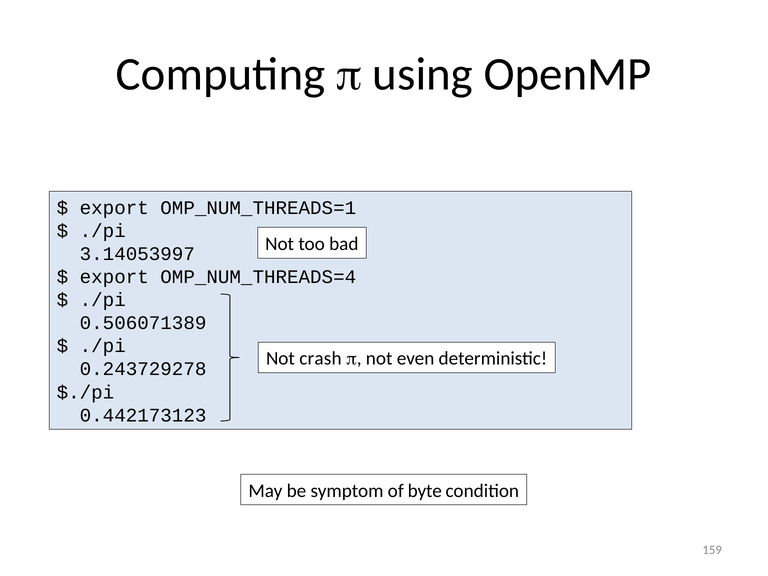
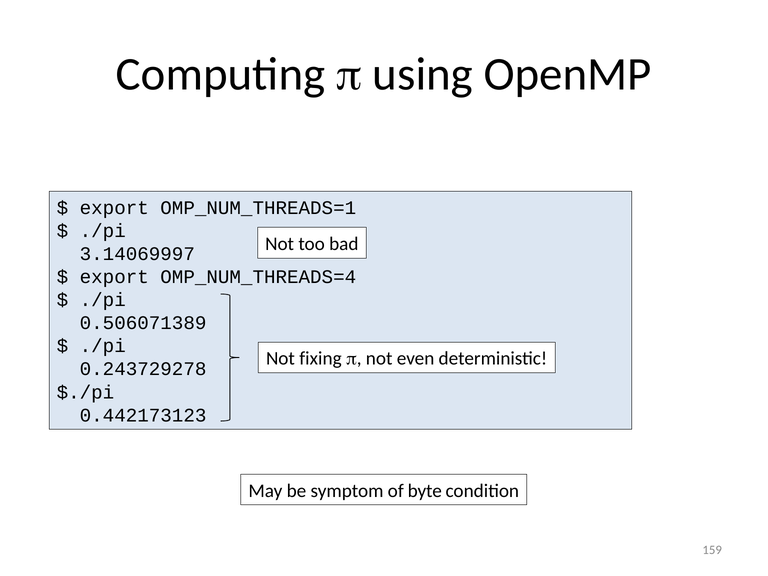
3.14053997: 3.14053997 -> 3.14069997
crash: crash -> fixing
